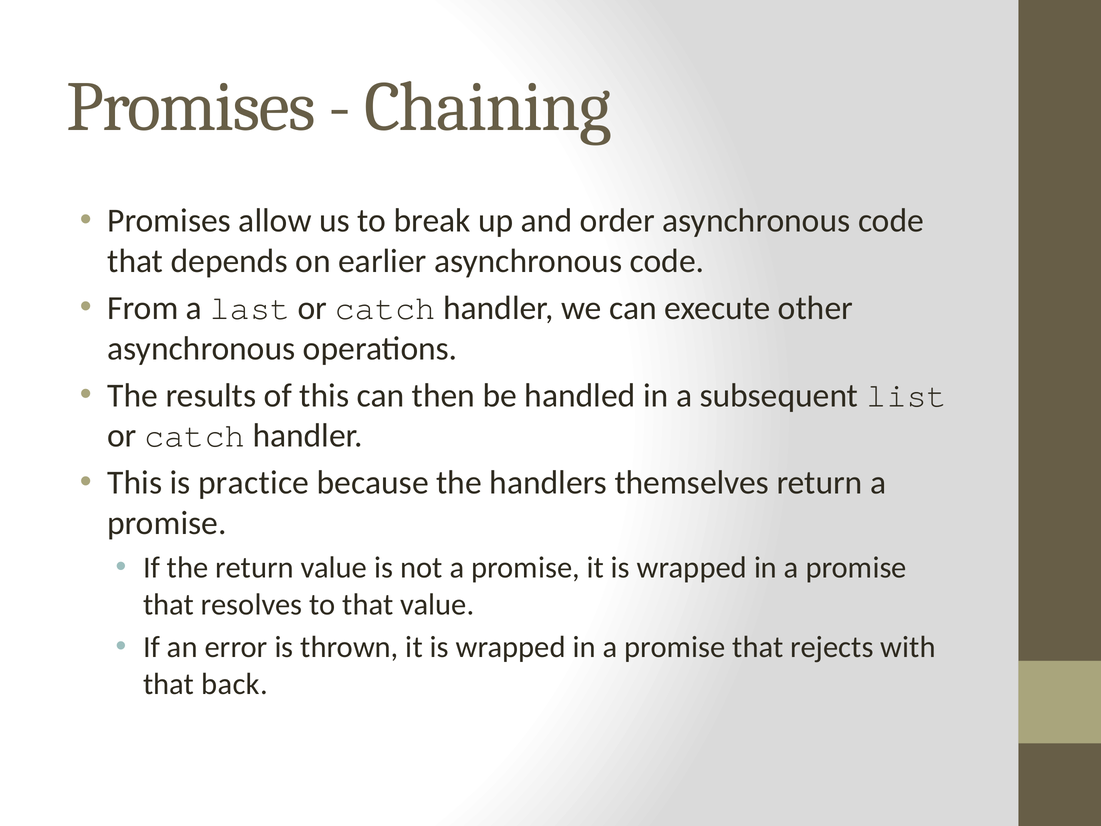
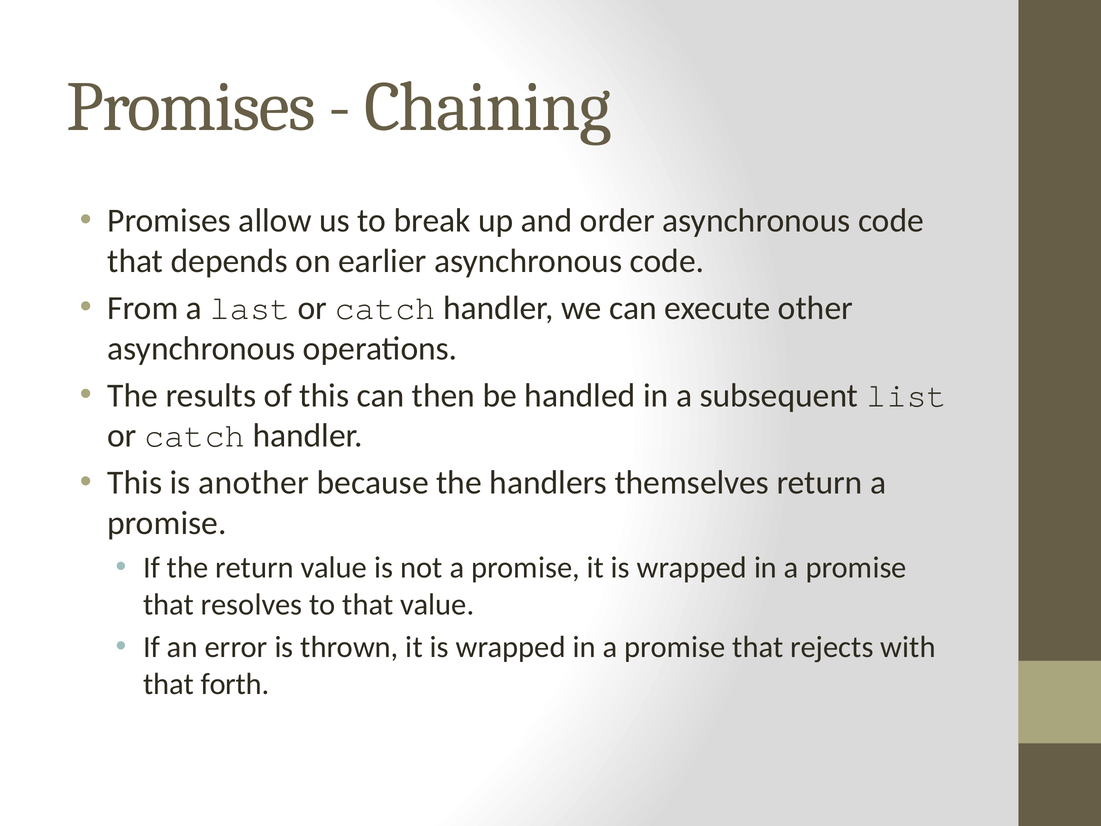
practice: practice -> another
back: back -> forth
